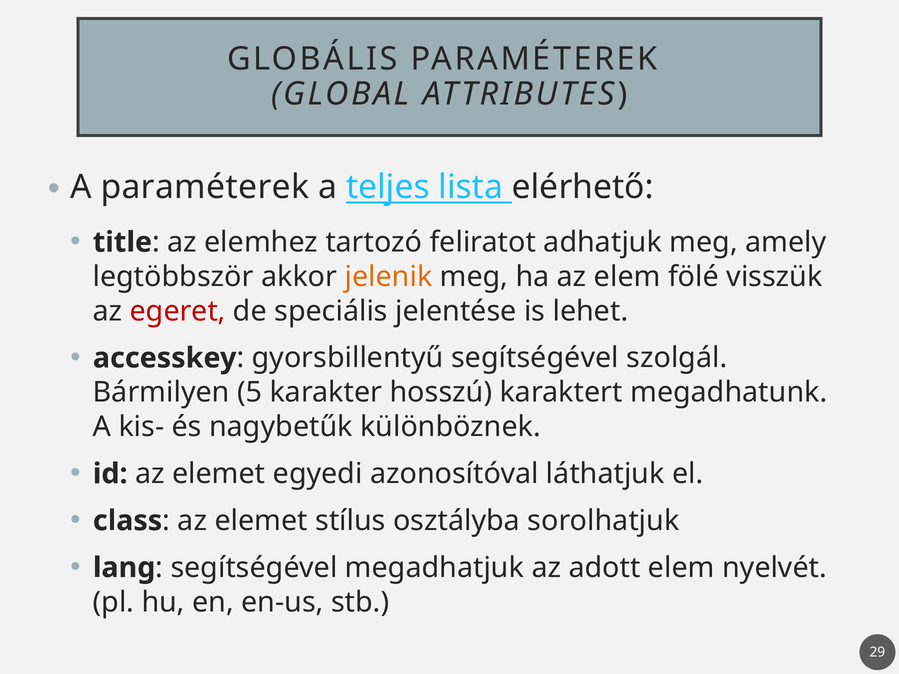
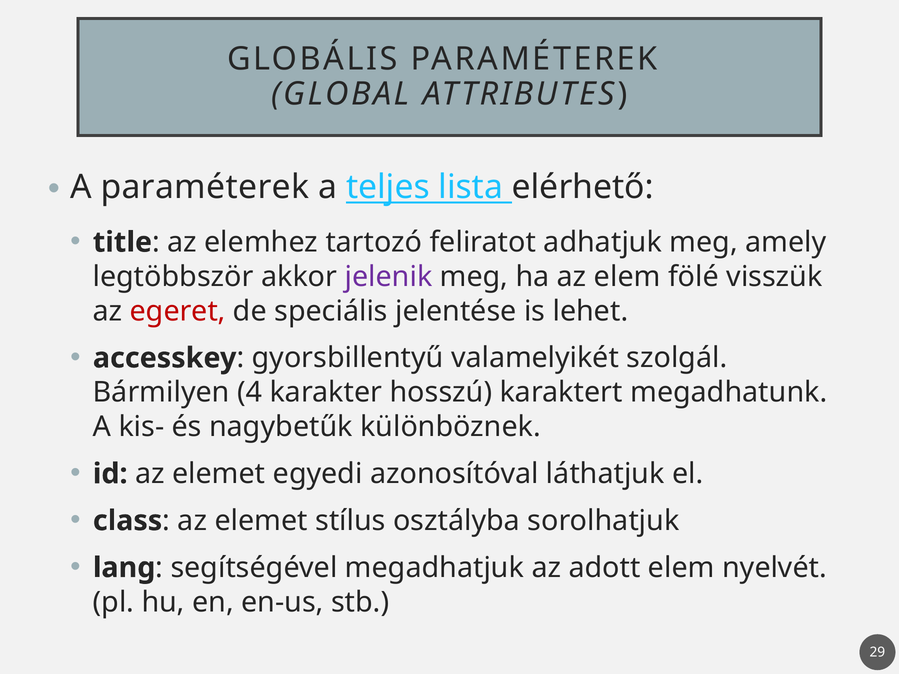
jelenik colour: orange -> purple
gyorsbillentyű segítségével: segítségével -> valamelyikét
5: 5 -> 4
